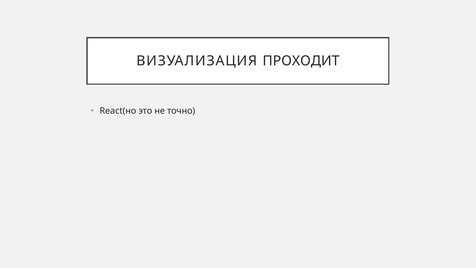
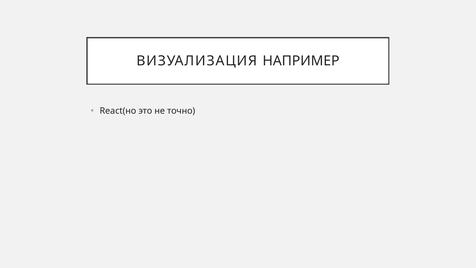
ПРОХОДИТ: ПРОХОДИТ -> НАПРИМЕР
